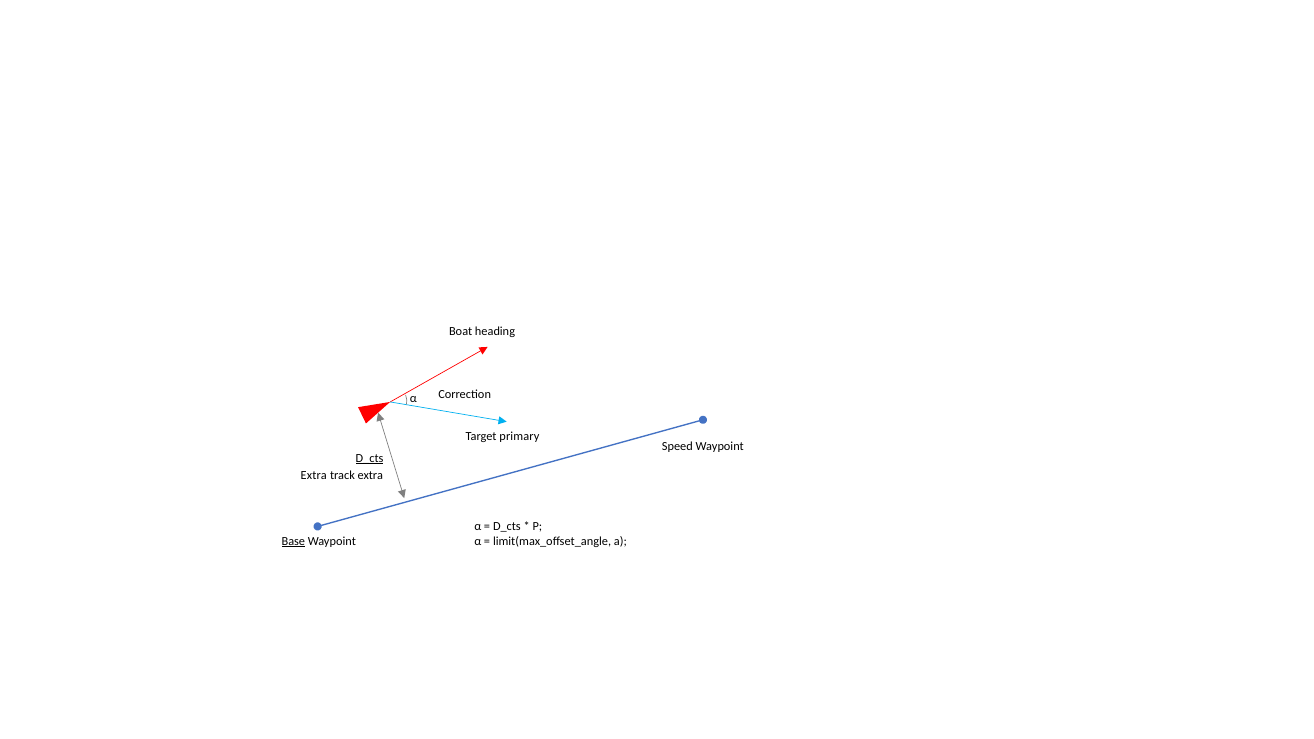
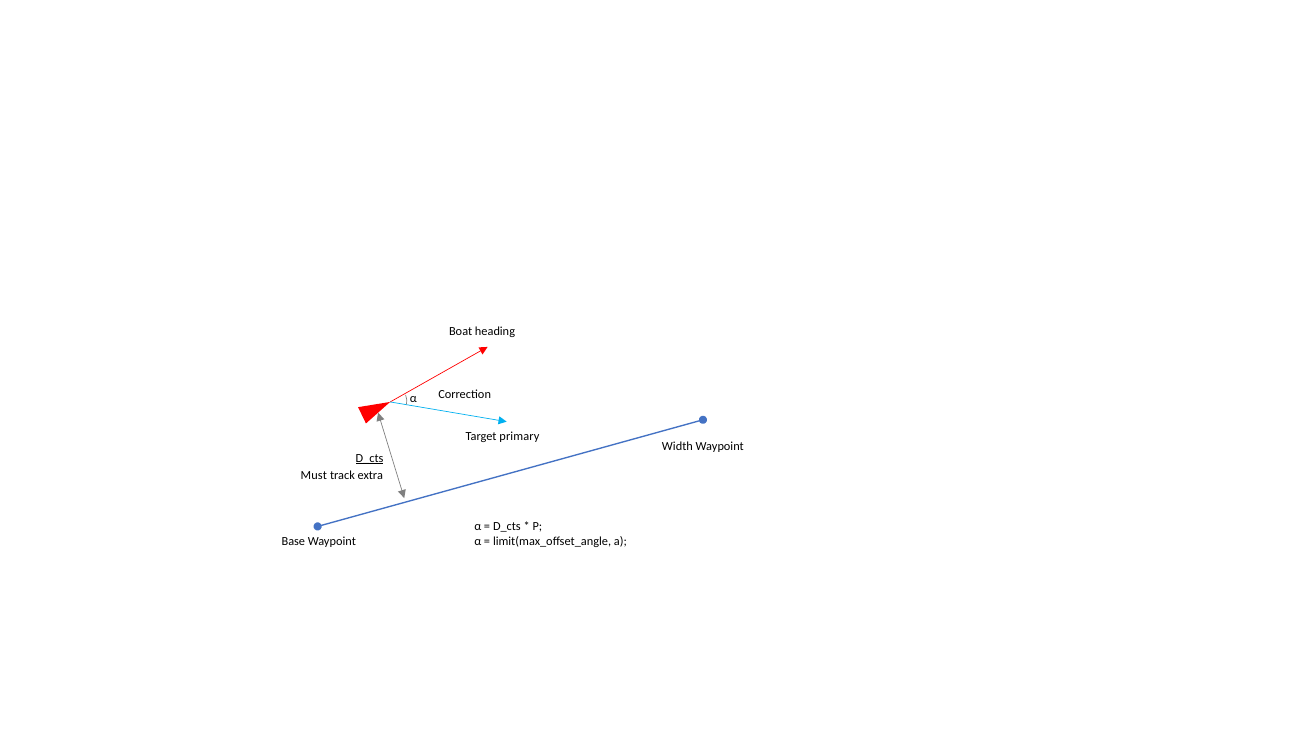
Speed: Speed -> Width
Extra at (314, 475): Extra -> Must
Base underline: present -> none
